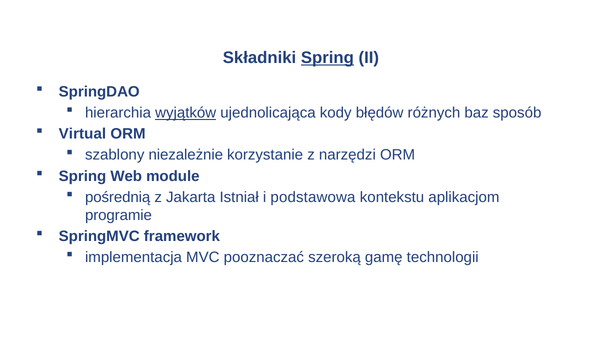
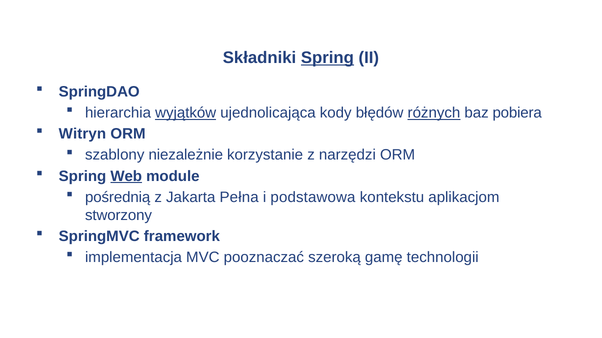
różnych underline: none -> present
sposób: sposób -> pobiera
Virtual: Virtual -> Witryn
Web underline: none -> present
Istniał: Istniał -> Pełna
programie: programie -> stworzony
